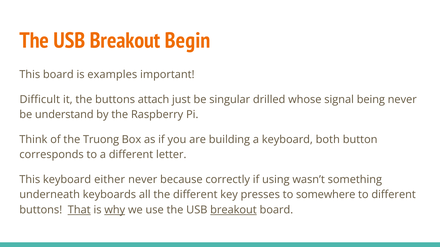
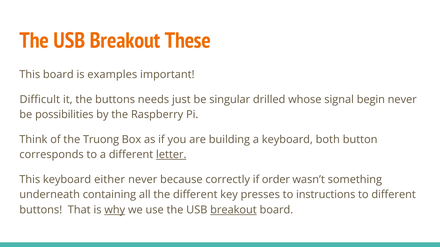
Begin: Begin -> These
attach: attach -> needs
being: being -> begin
understand: understand -> possibilities
letter underline: none -> present
using: using -> order
keyboards: keyboards -> containing
somewhere: somewhere -> instructions
That underline: present -> none
